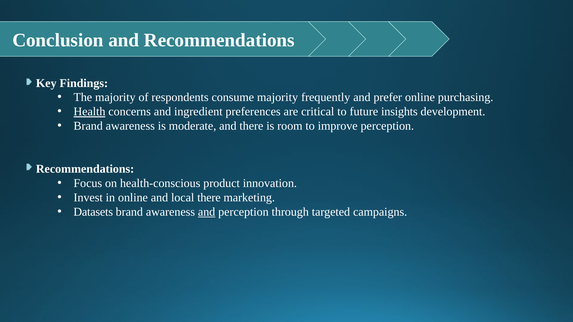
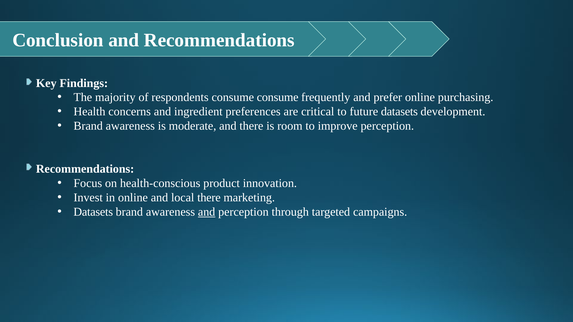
consume majority: majority -> consume
Health underline: present -> none
future insights: insights -> datasets
